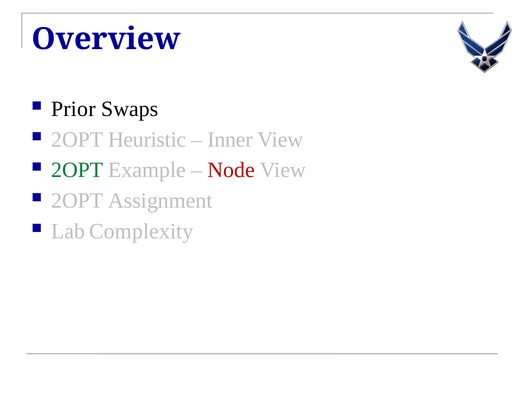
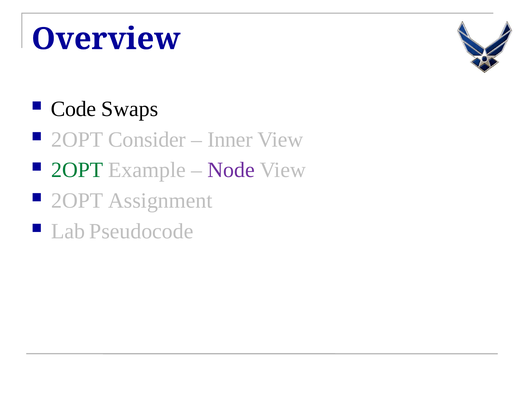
Prior: Prior -> Code
Heuristic: Heuristic -> Consider
Node colour: red -> purple
Complexity: Complexity -> Pseudocode
